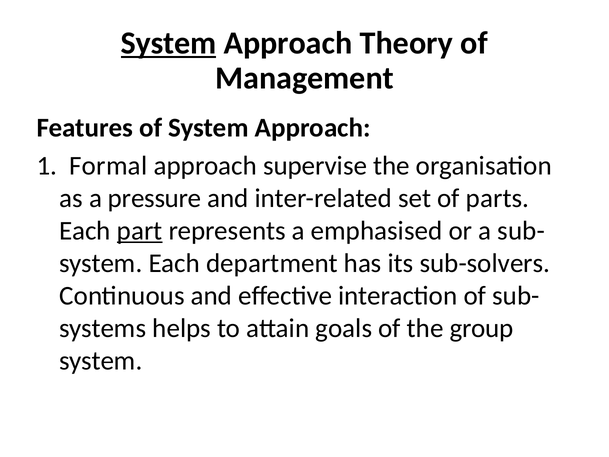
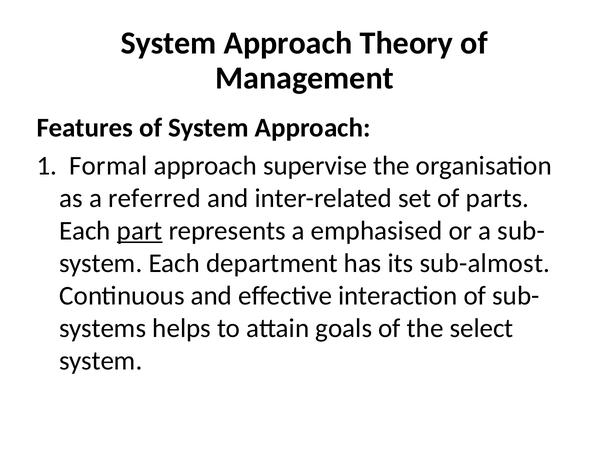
System at (169, 43) underline: present -> none
pressure: pressure -> referred
sub-solvers: sub-solvers -> sub-almost
group: group -> select
